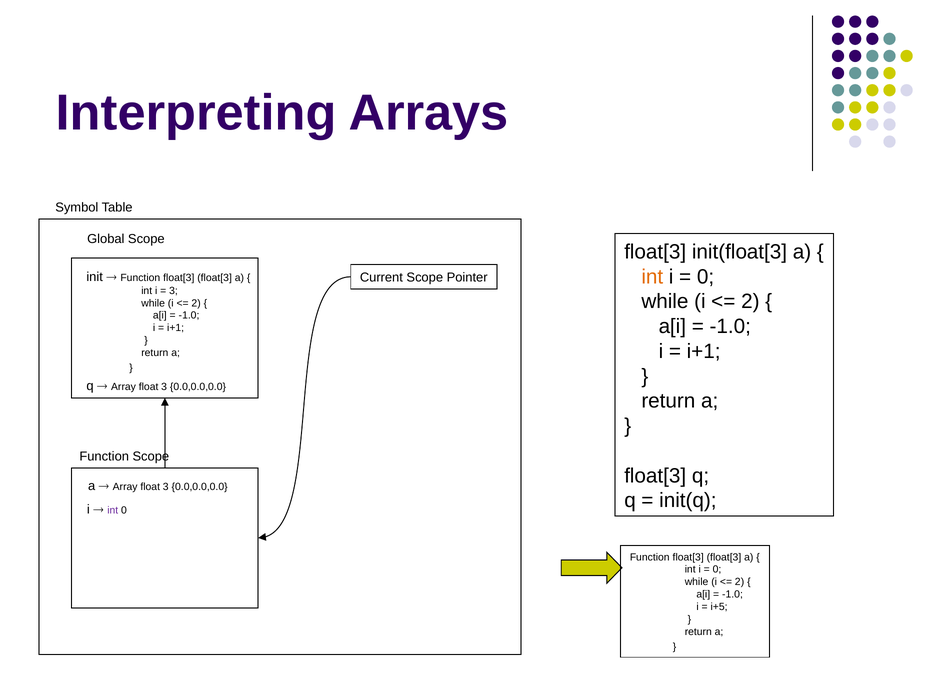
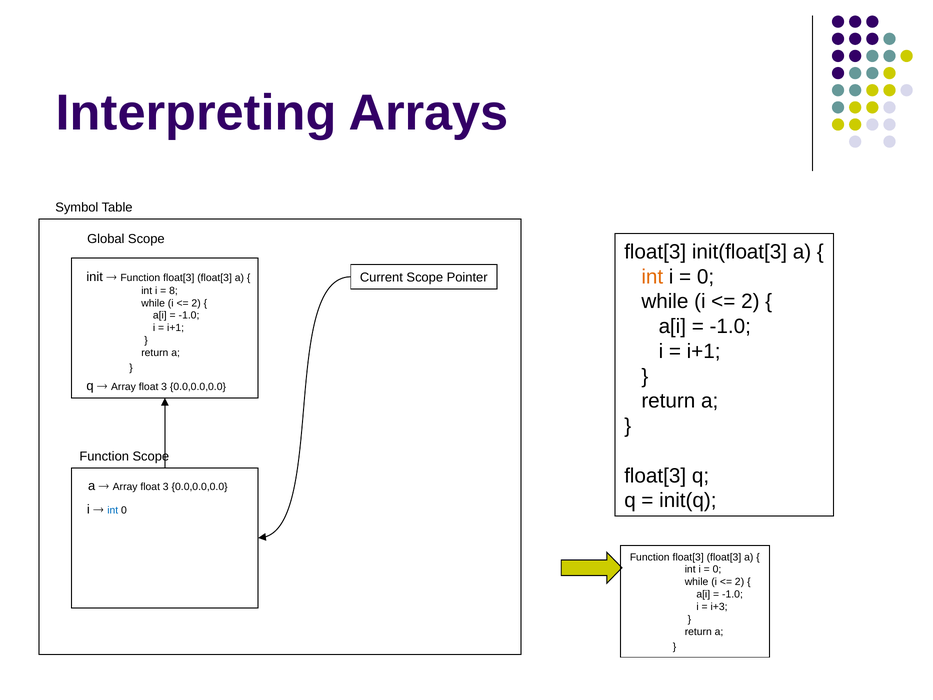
3 at (174, 291): 3 -> 8
int at (113, 510) colour: purple -> blue
i+5: i+5 -> i+3
